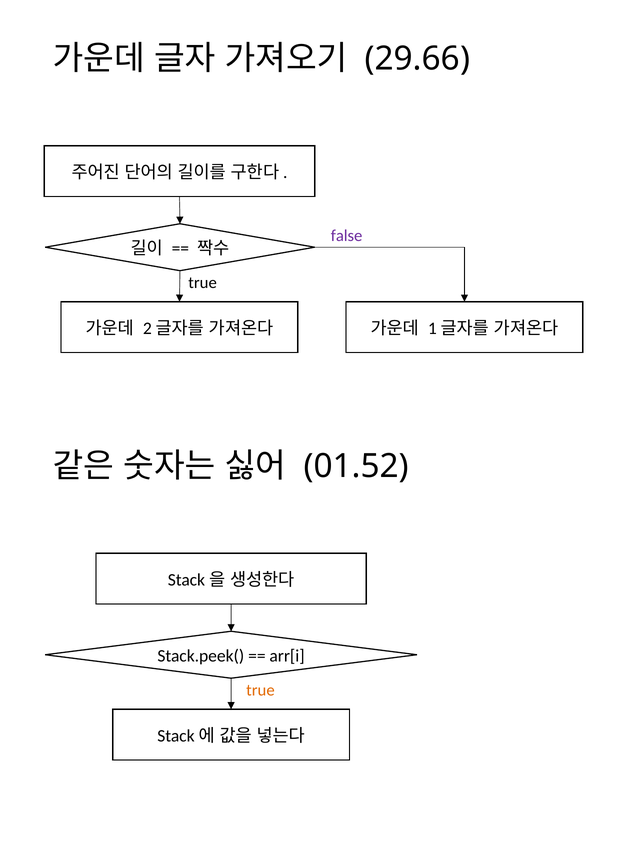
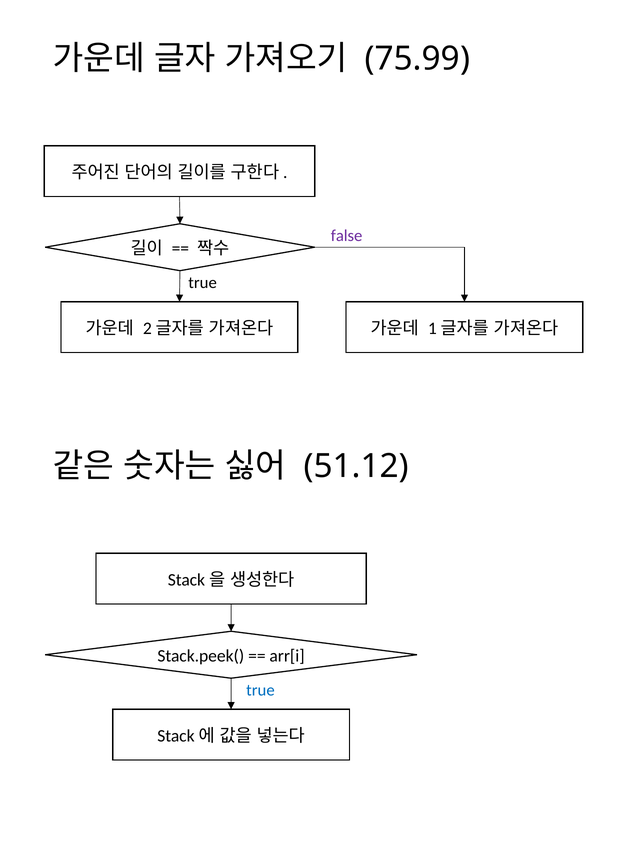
29.66: 29.66 -> 75.99
01.52: 01.52 -> 51.12
true at (260, 690) colour: orange -> blue
